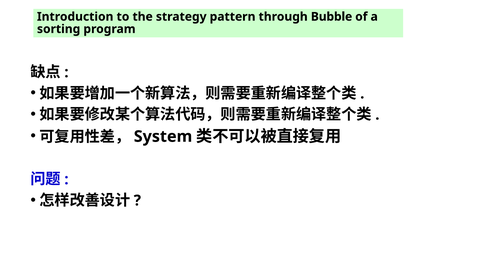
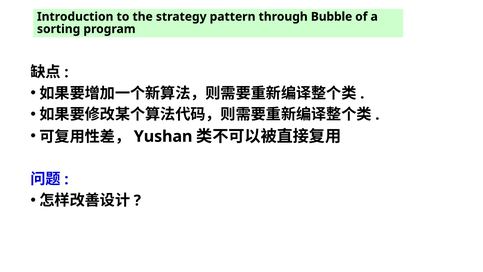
System: System -> Yushan
